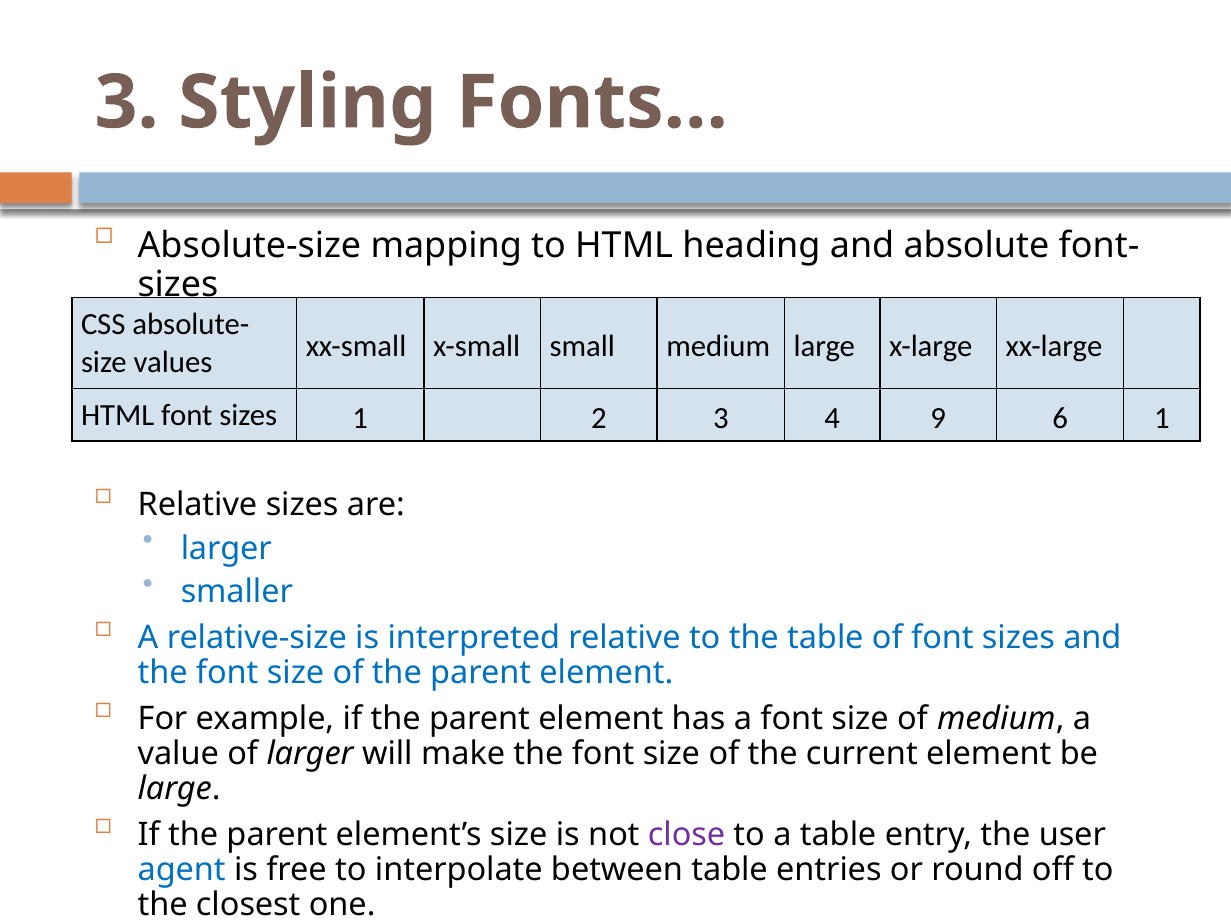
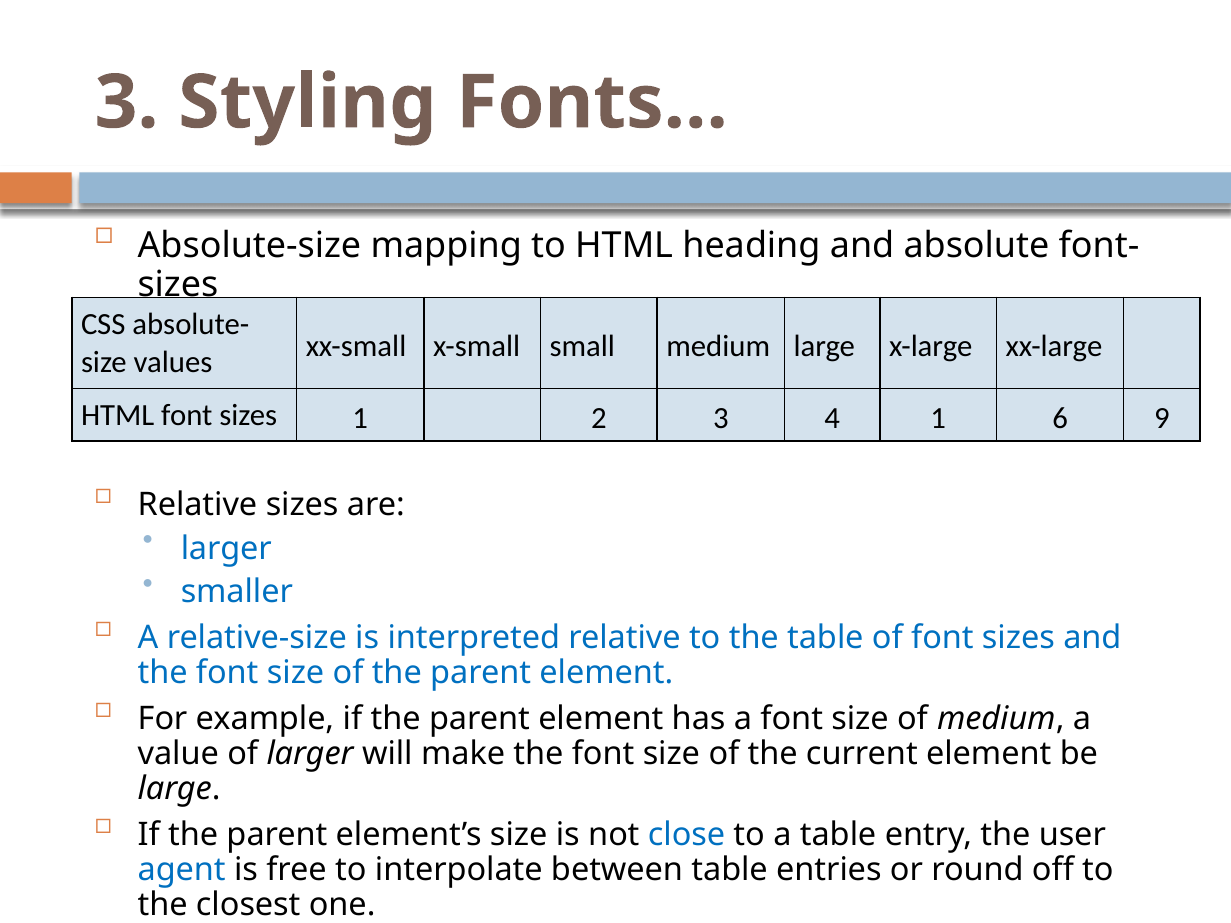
4 9: 9 -> 1
6 1: 1 -> 9
close colour: purple -> blue
